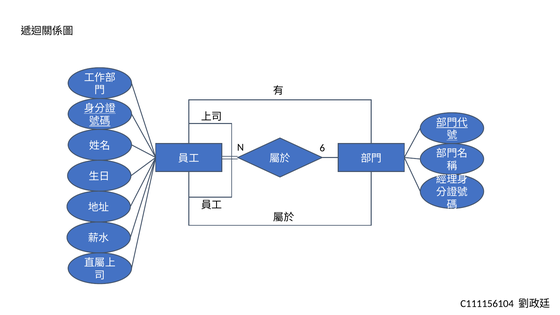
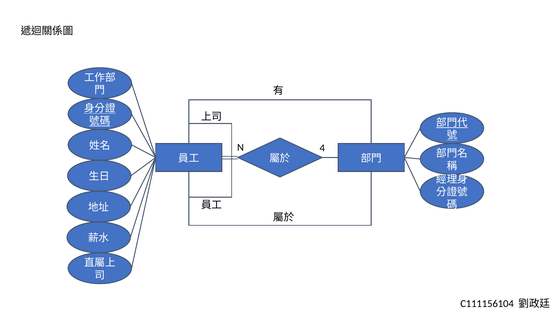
6: 6 -> 4
